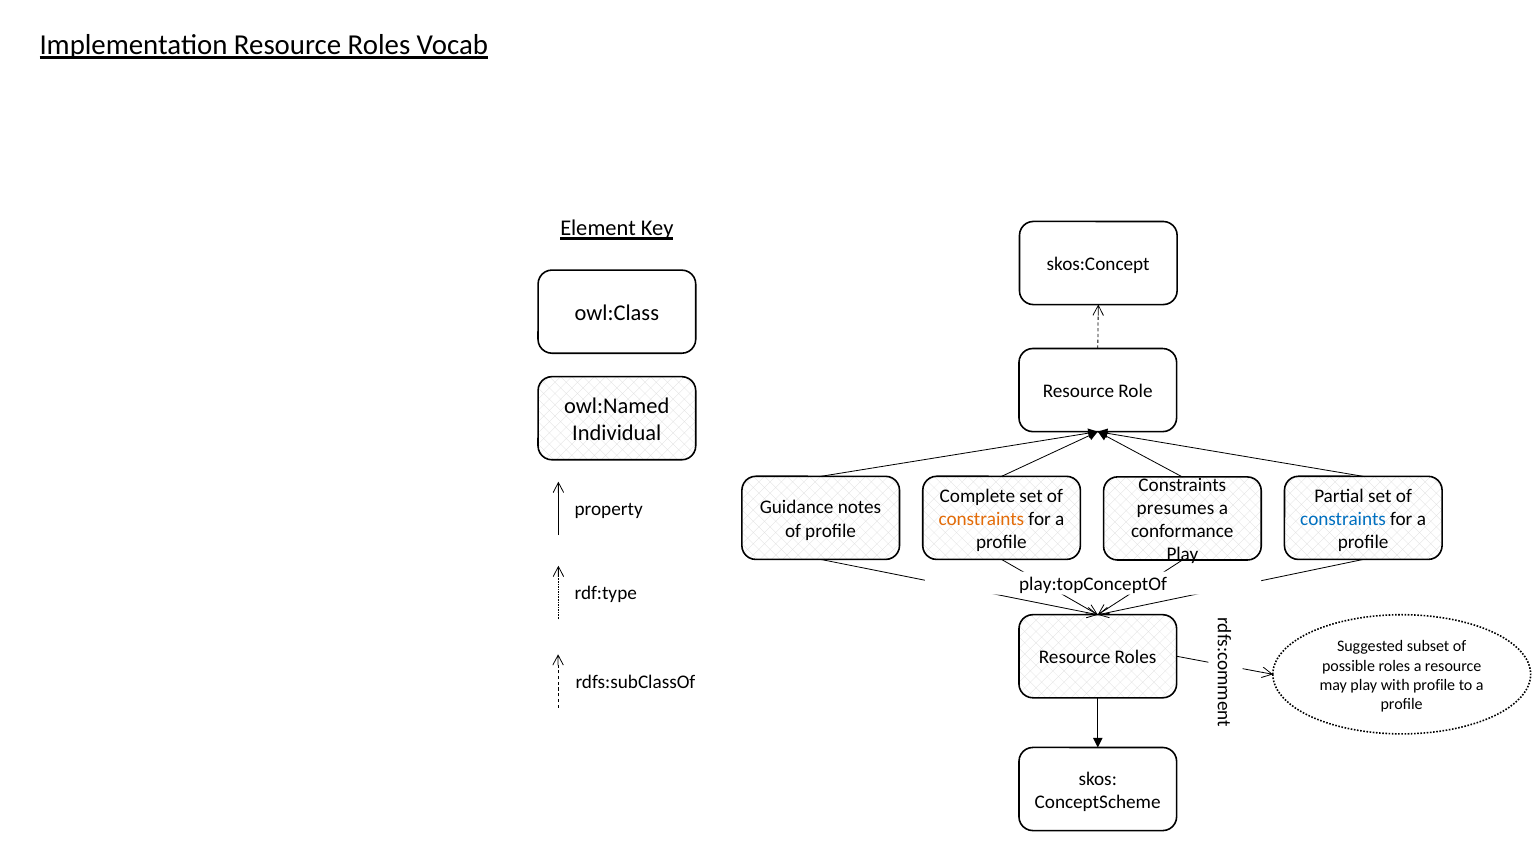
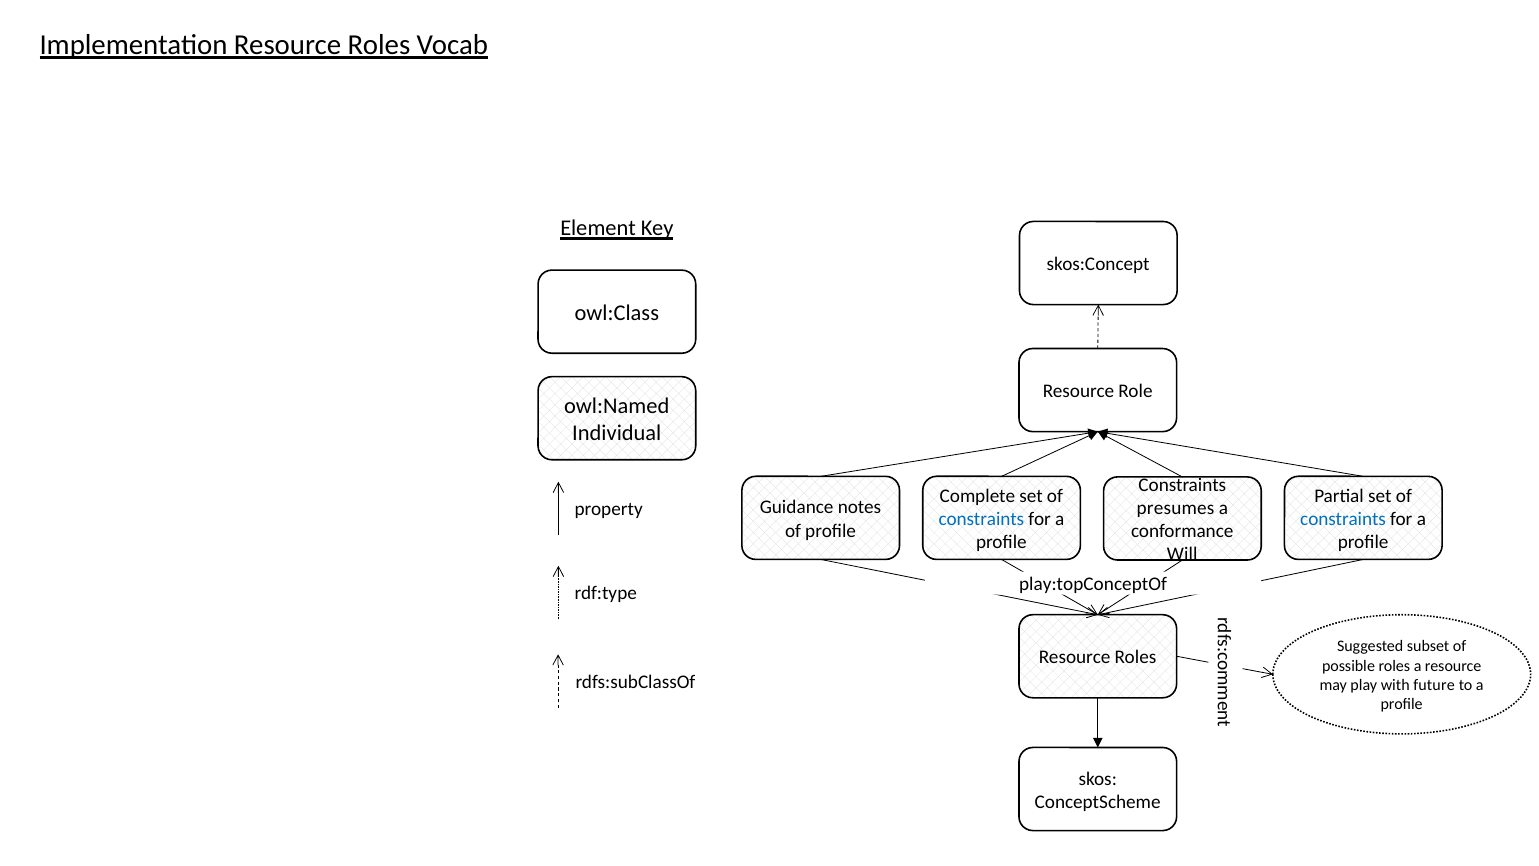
constraints at (981, 519) colour: orange -> blue
Play at (1182, 554): Play -> Will
with profile: profile -> future
